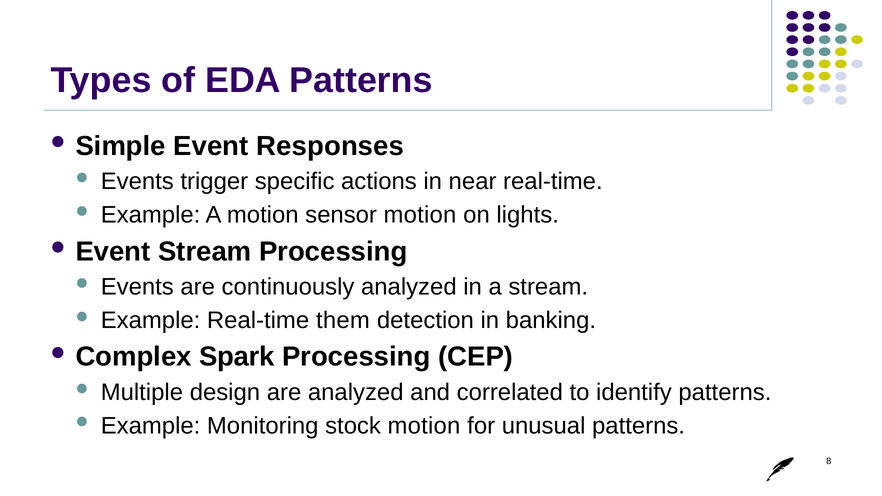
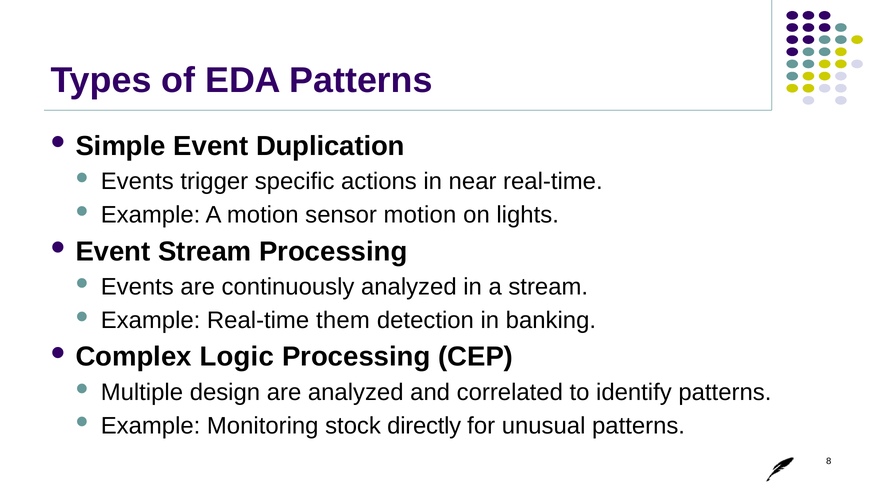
Responses: Responses -> Duplication
Spark: Spark -> Logic
stock motion: motion -> directly
